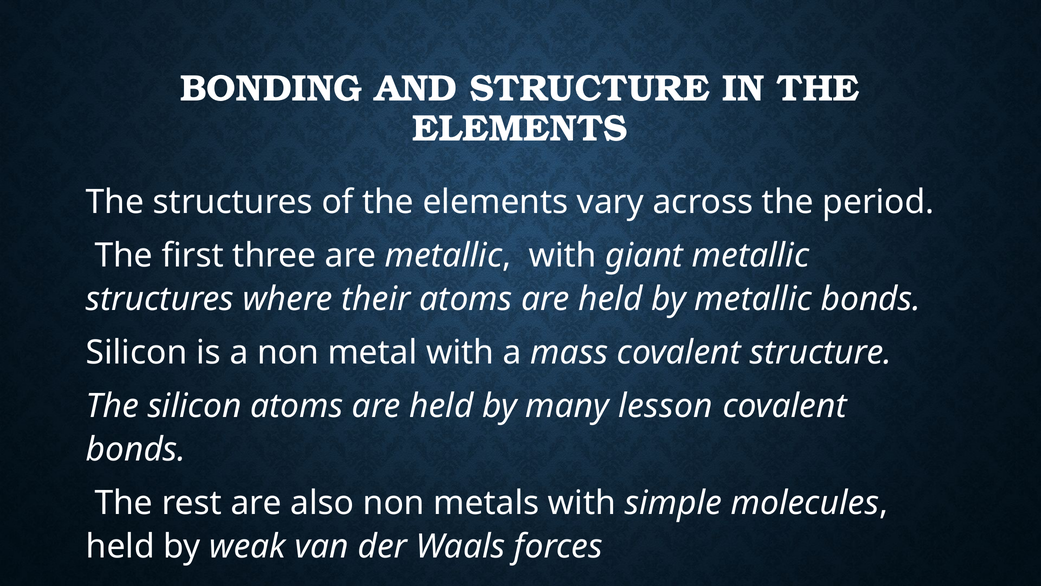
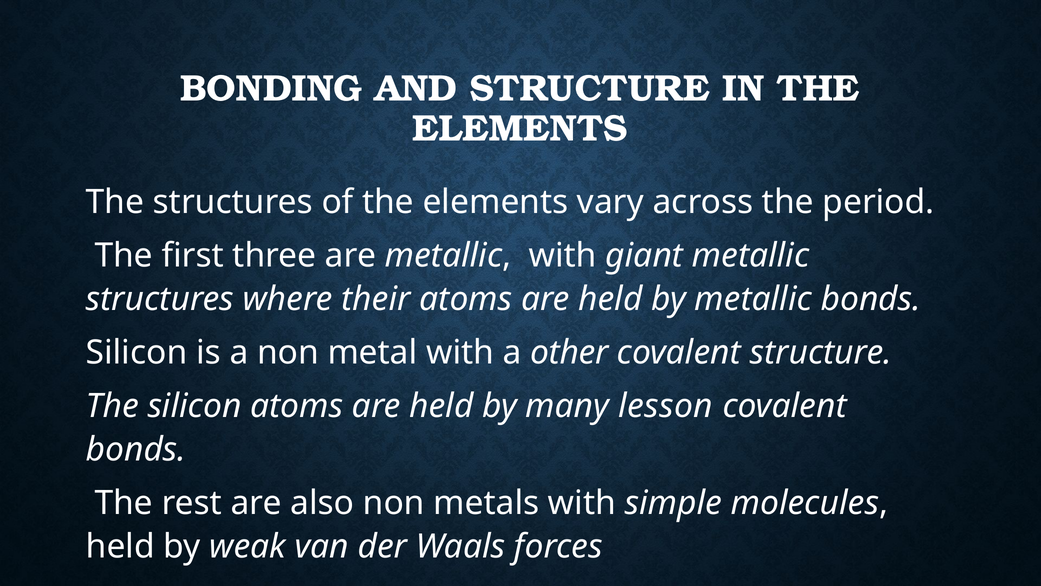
mass: mass -> other
